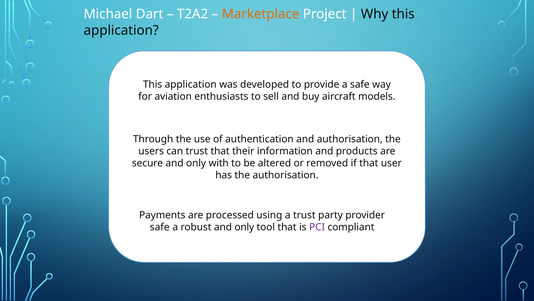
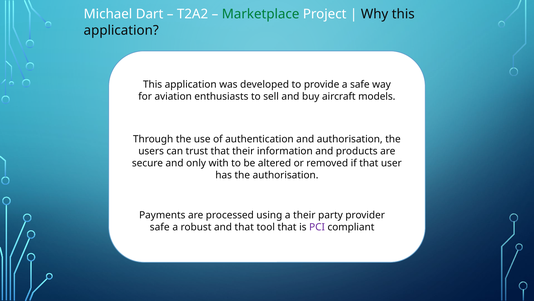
Marketplace colour: orange -> green
a trust: trust -> their
robust and only: only -> that
